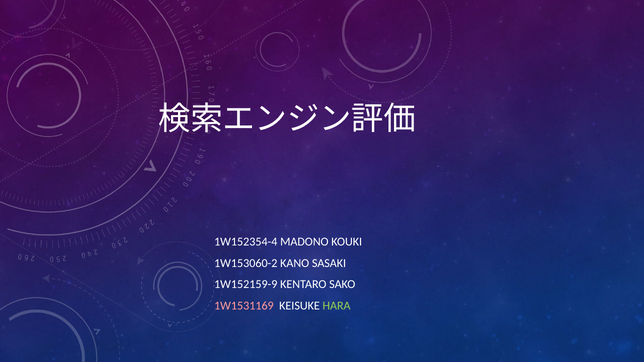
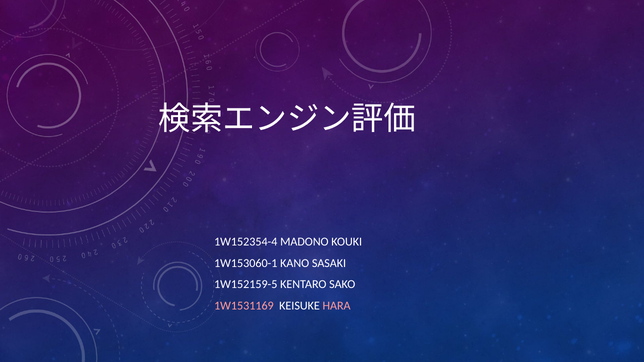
1W153060-2: 1W153060-2 -> 1W153060-1
1W152159-9: 1W152159-9 -> 1W152159-5
HARA colour: light green -> pink
